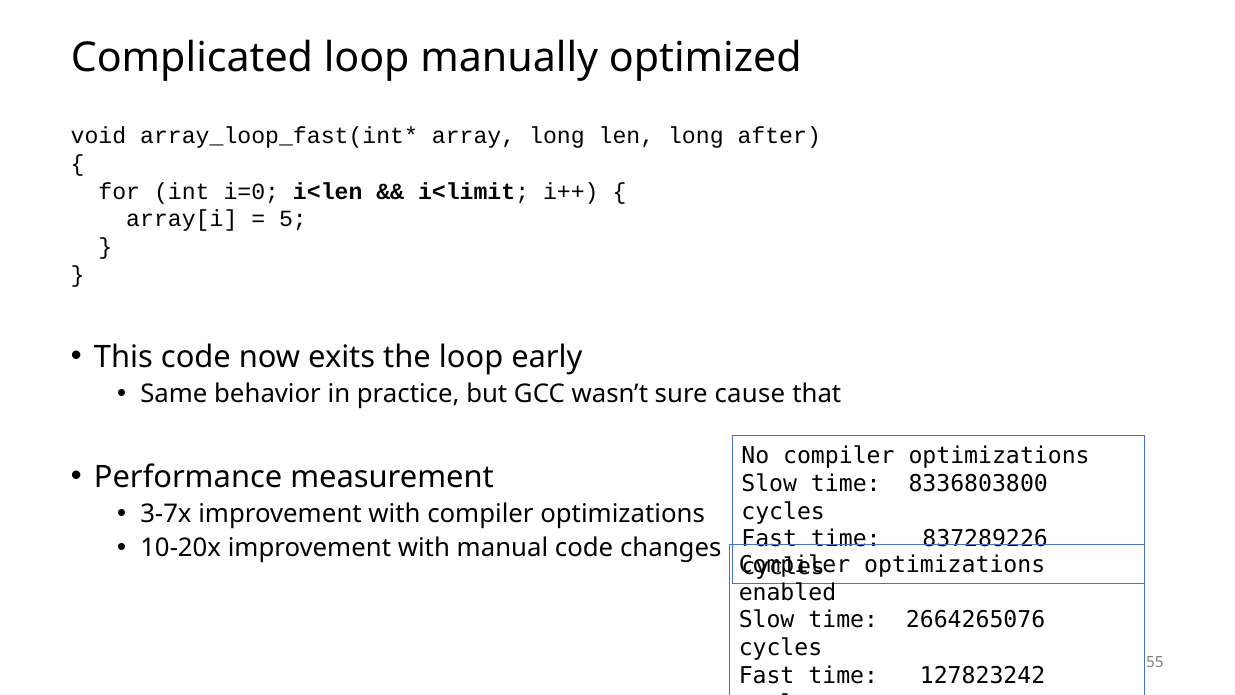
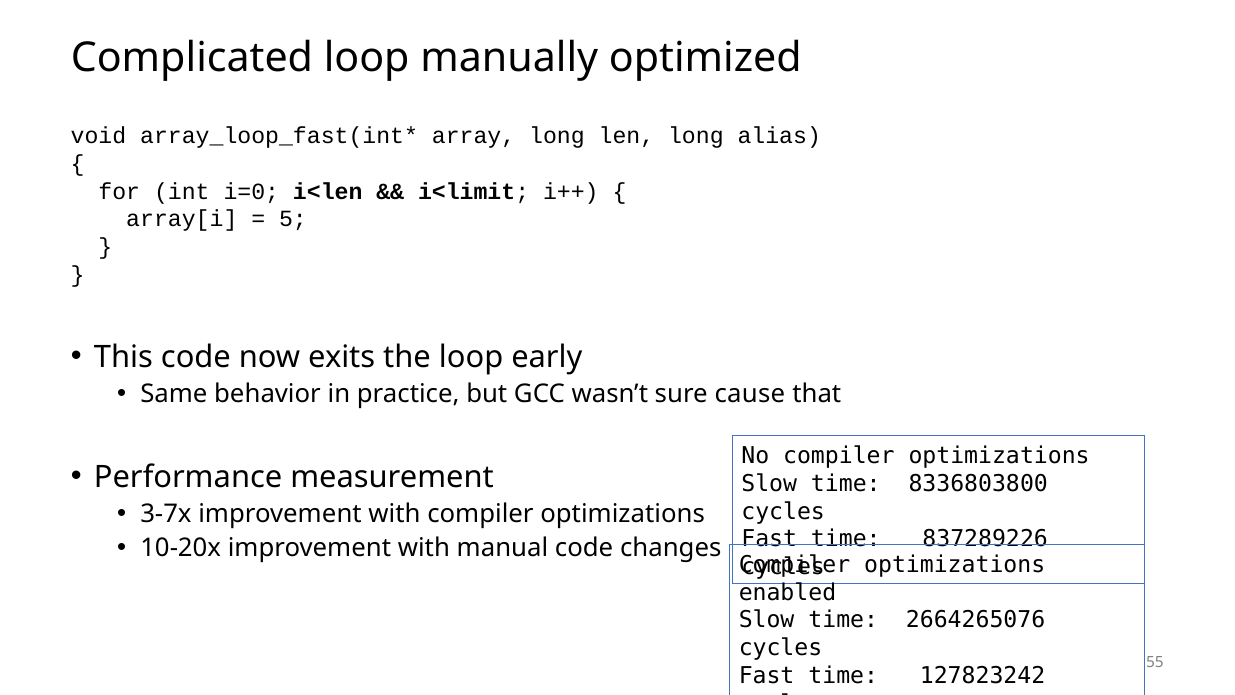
after: after -> alias
